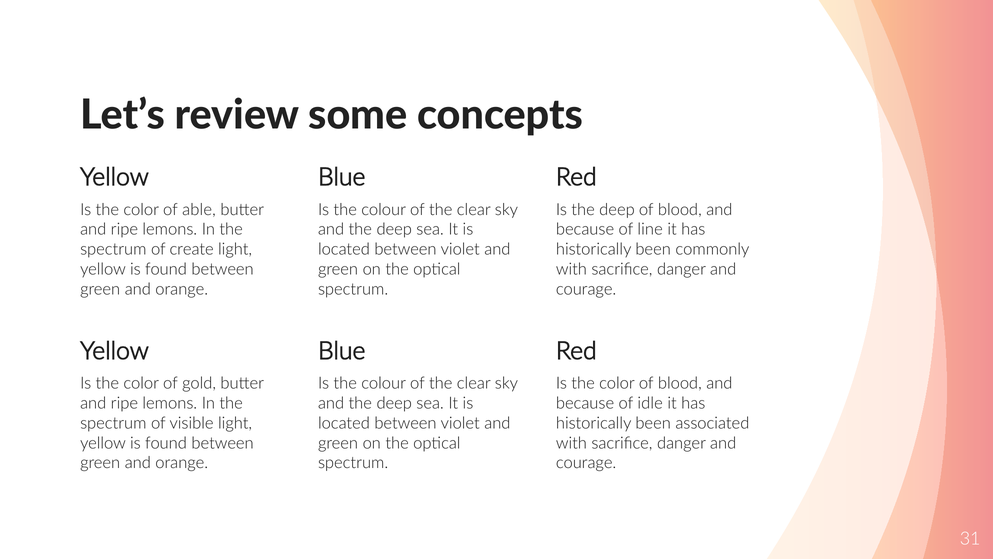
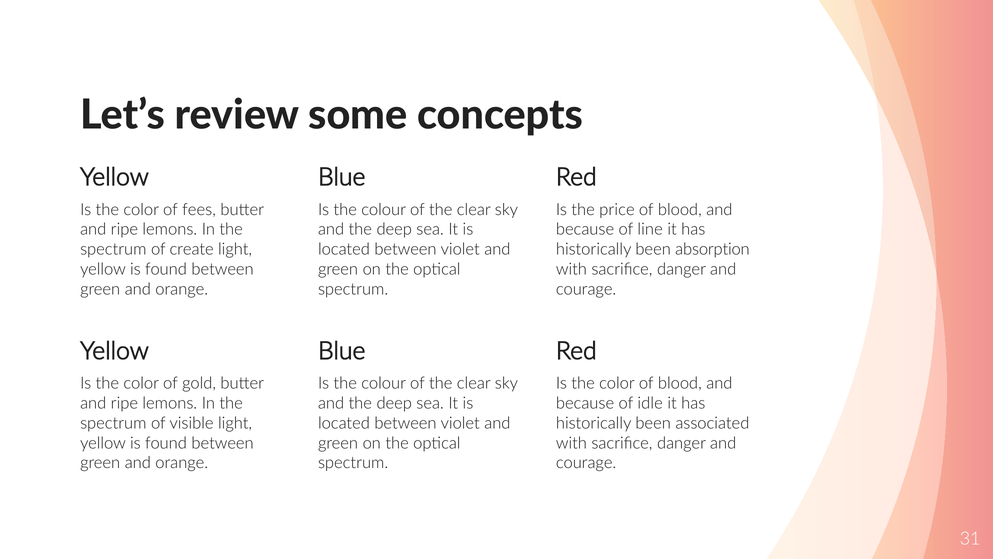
able: able -> fees
Is the deep: deep -> price
commonly: commonly -> absorption
